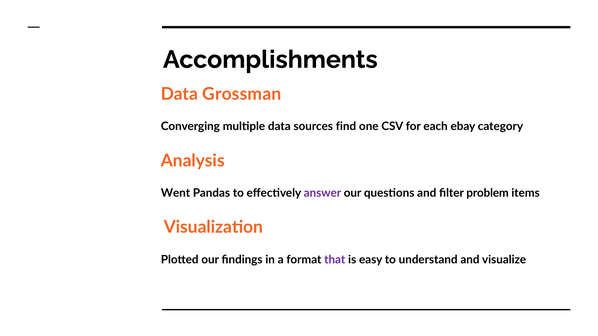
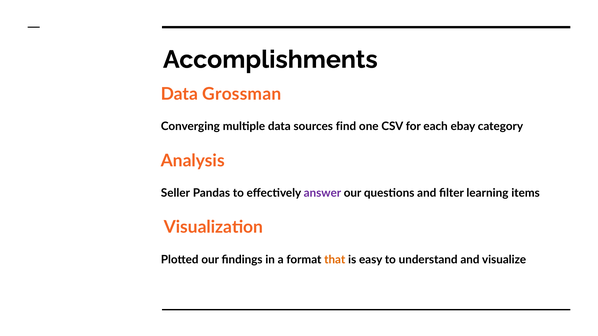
Went: Went -> Seller
problem: problem -> learning
that colour: purple -> orange
